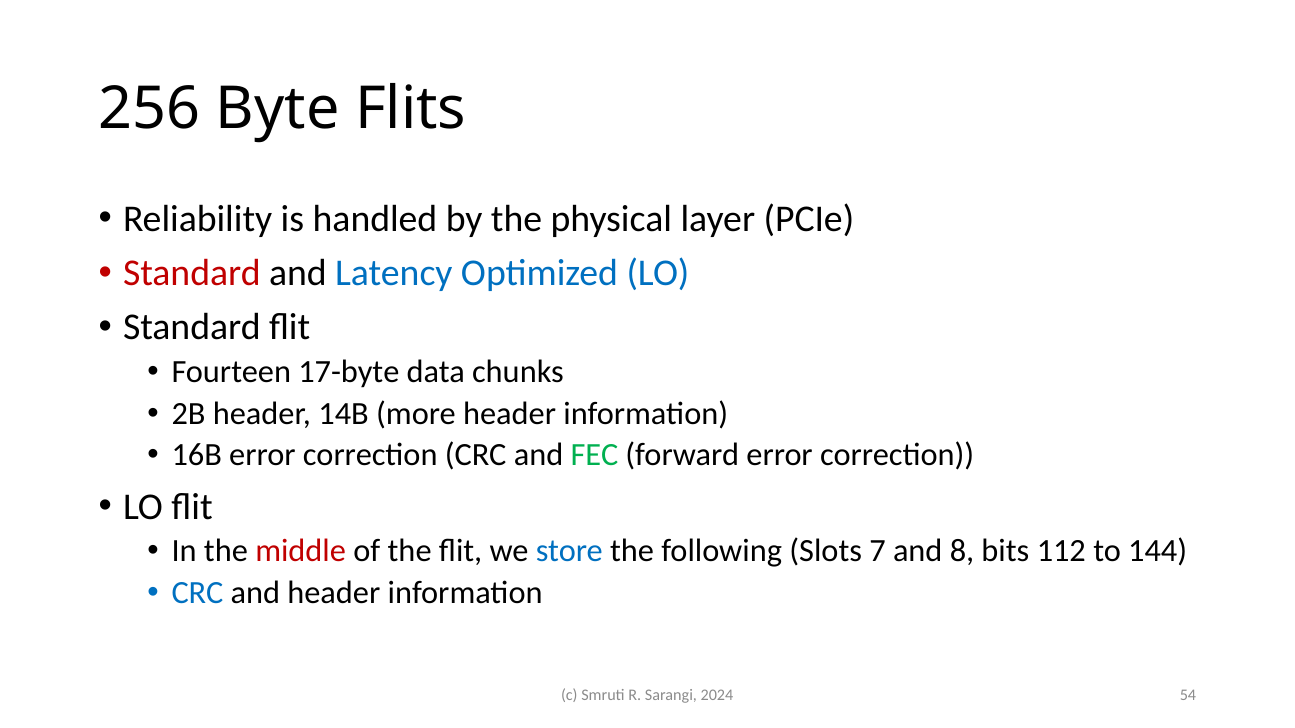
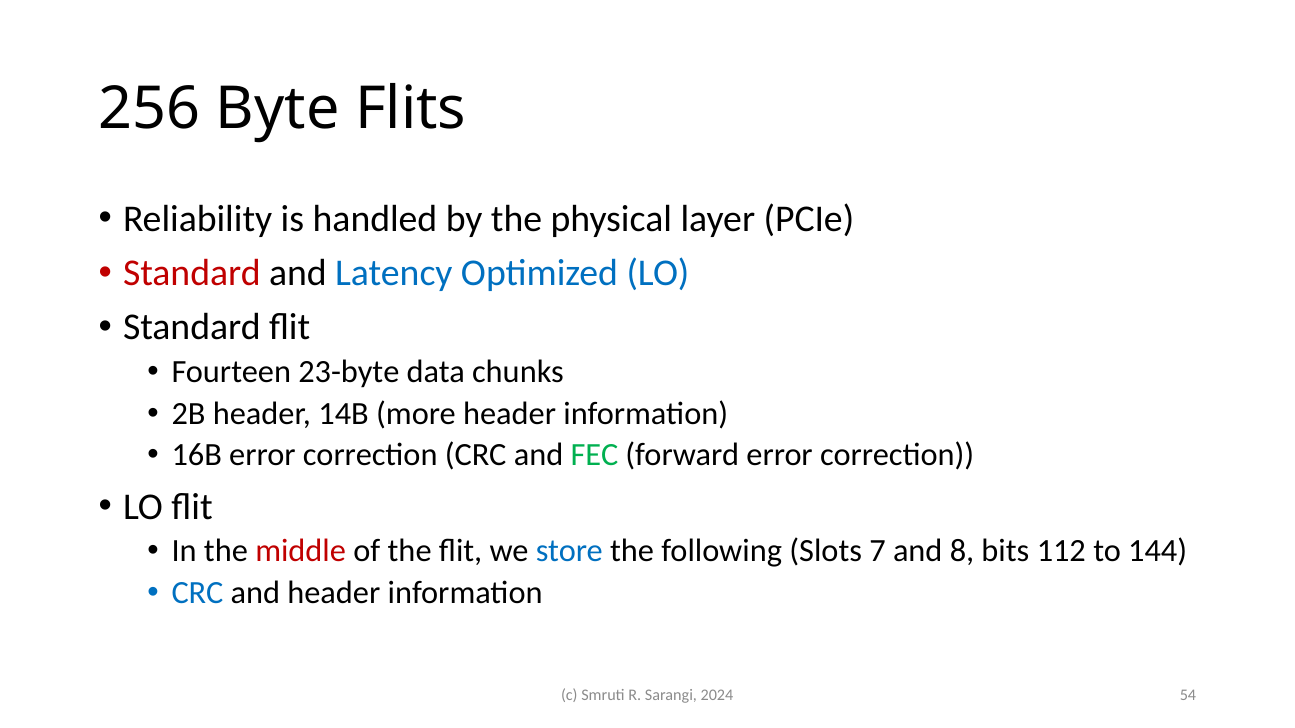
17-byte: 17-byte -> 23-byte
